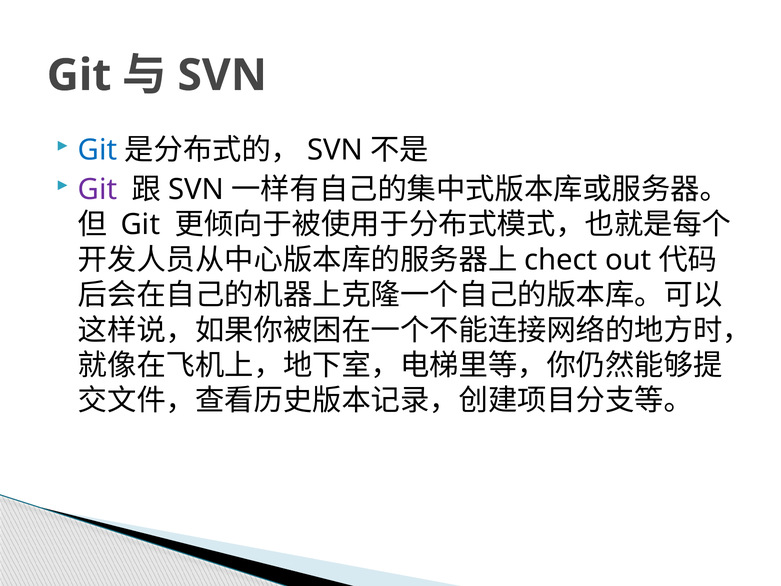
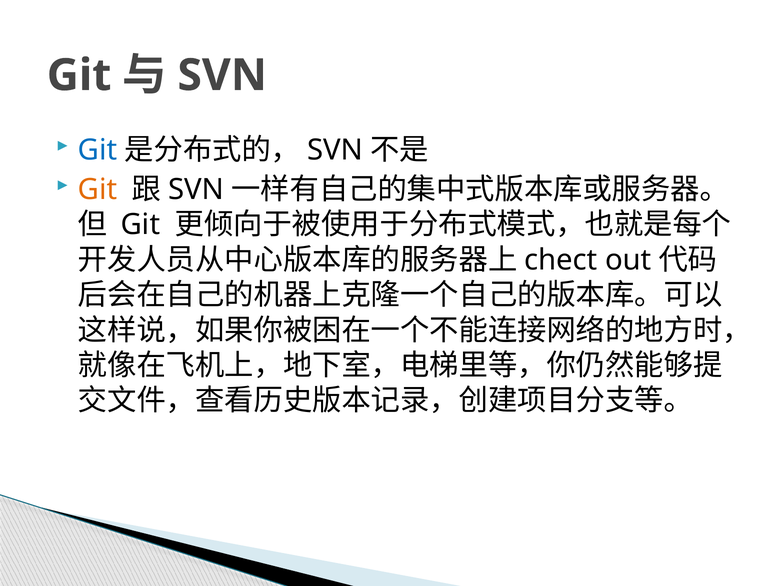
Git at (98, 190) colour: purple -> orange
